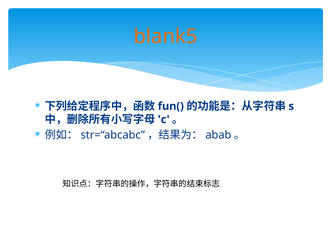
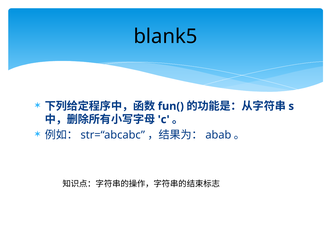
blank5 colour: orange -> black
